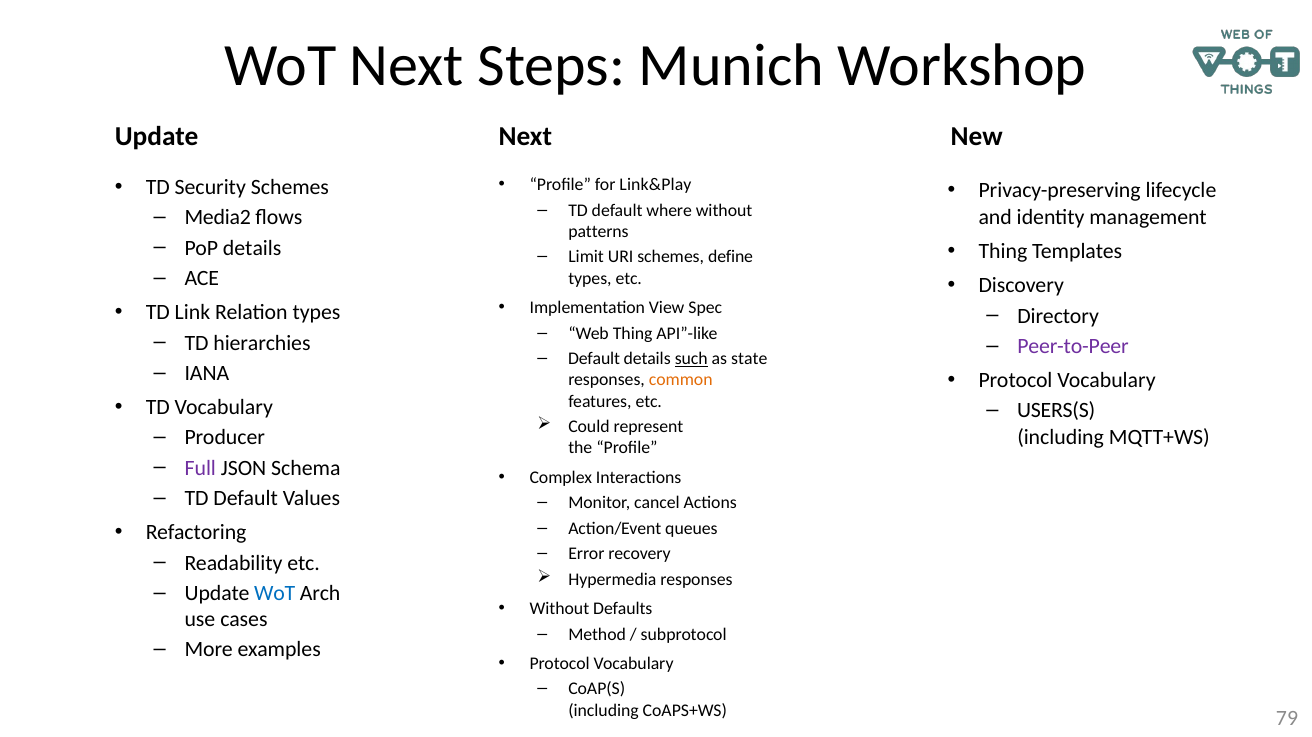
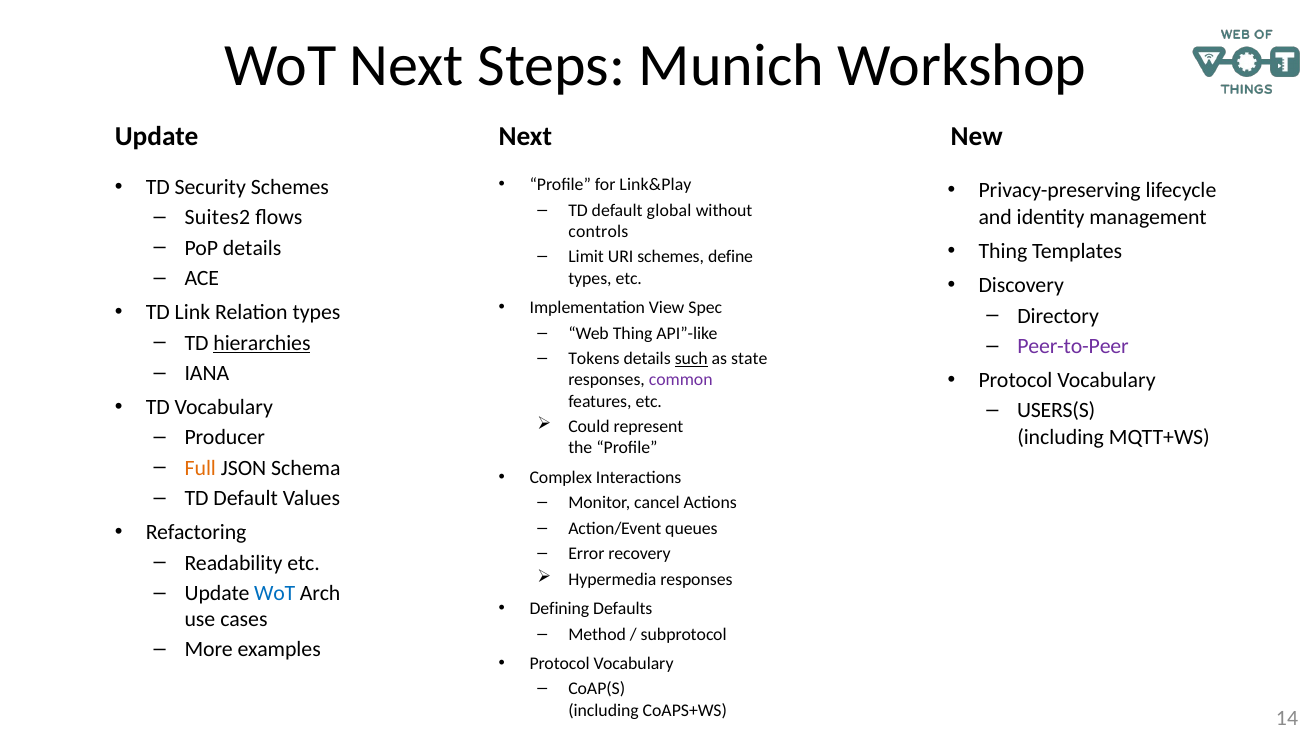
where: where -> global
Media2: Media2 -> Suites2
patterns: patterns -> controls
hierarchies underline: none -> present
Default at (594, 359): Default -> Tokens
common colour: orange -> purple
Full colour: purple -> orange
Without at (559, 609): Without -> Defining
79: 79 -> 14
